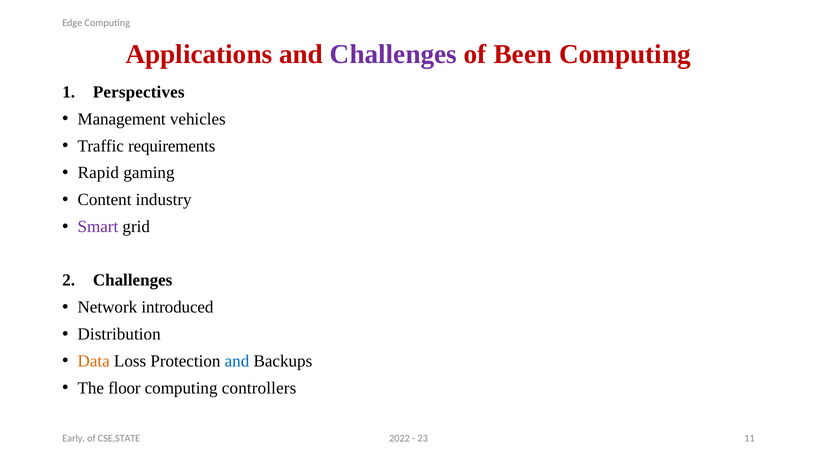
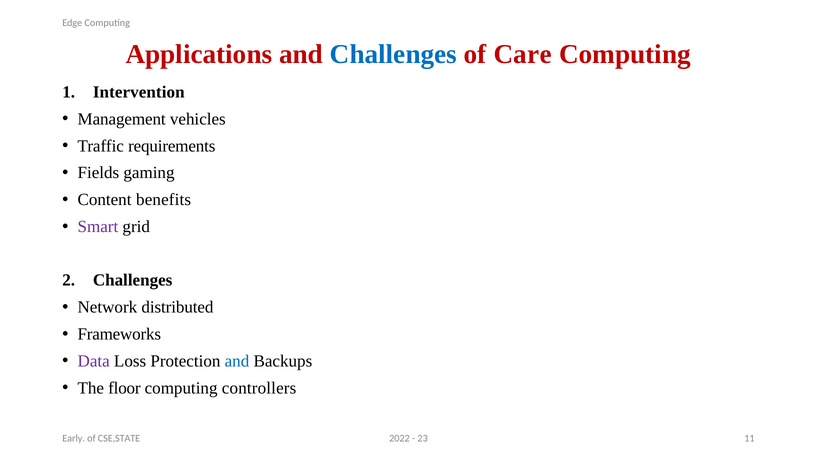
Challenges at (393, 54) colour: purple -> blue
Been: Been -> Care
Perspectives: Perspectives -> Intervention
Rapid: Rapid -> Fields
industry: industry -> benefits
introduced: introduced -> distributed
Distribution: Distribution -> Frameworks
Data colour: orange -> purple
